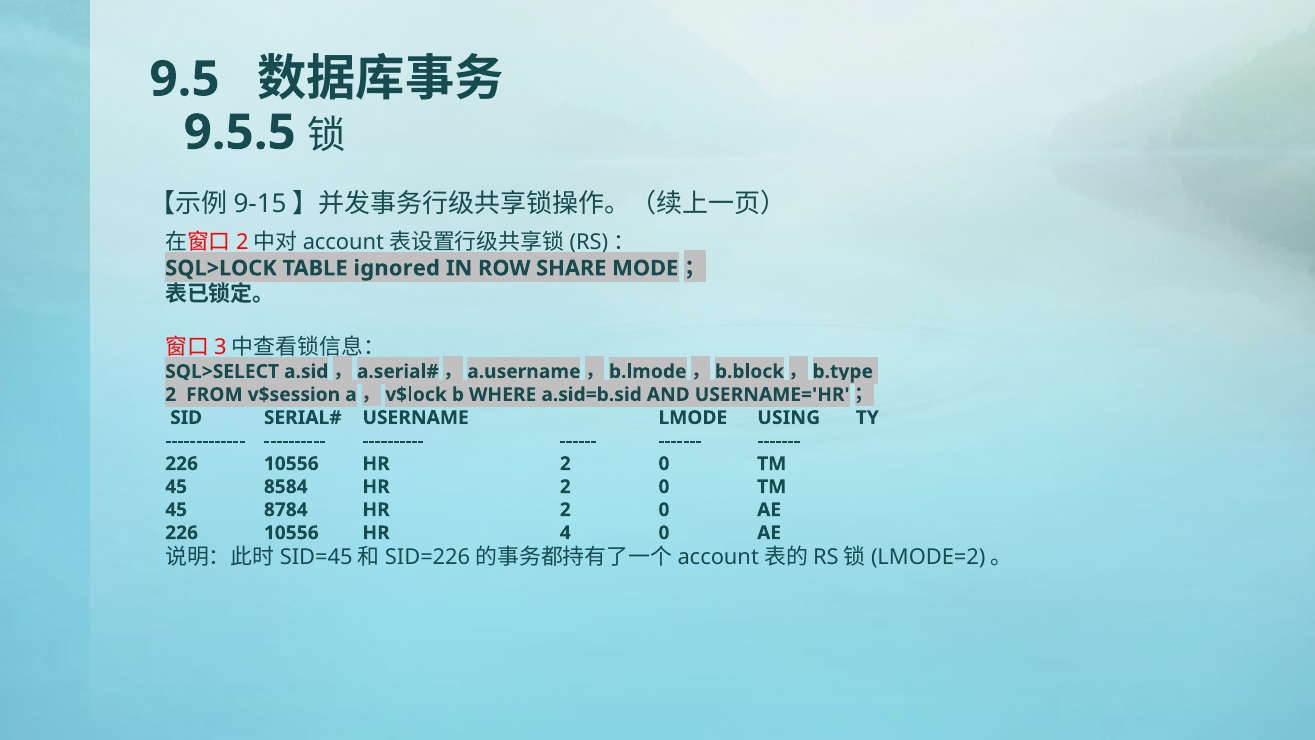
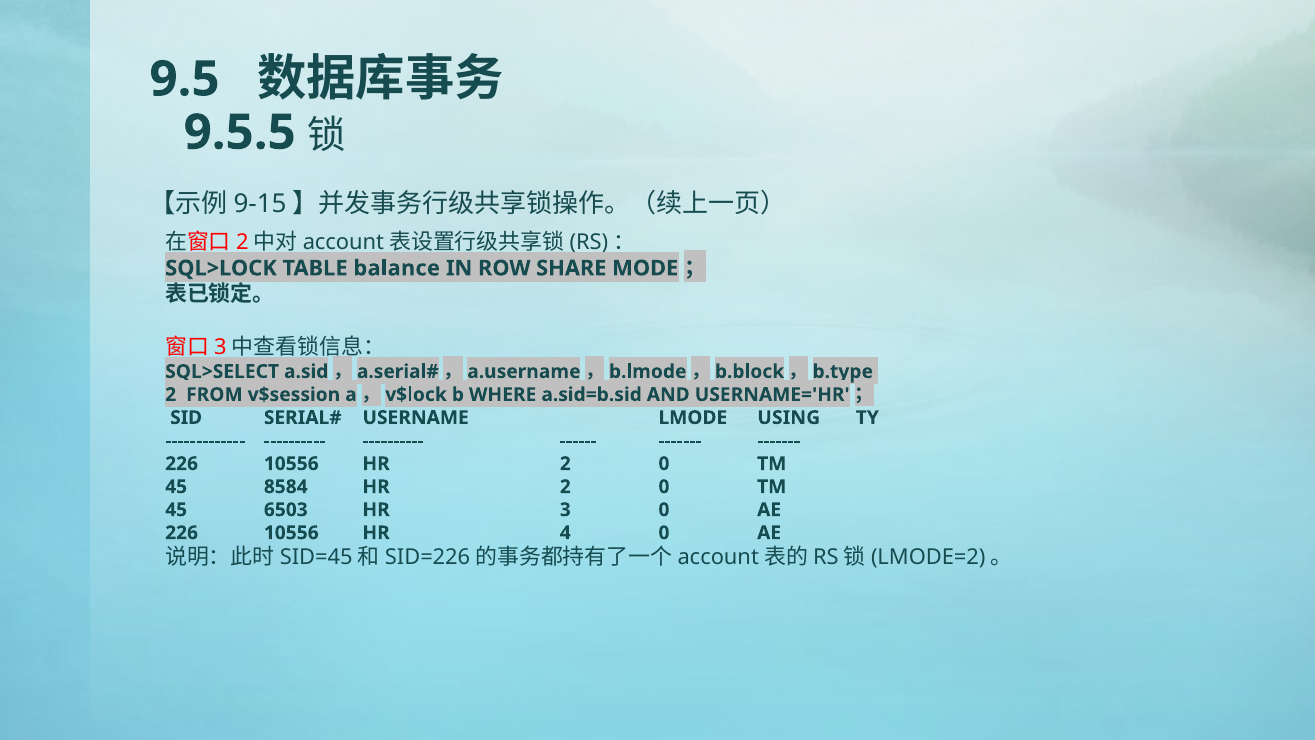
ignored: ignored -> balance
8784: 8784 -> 6503
2 at (565, 510): 2 -> 3
